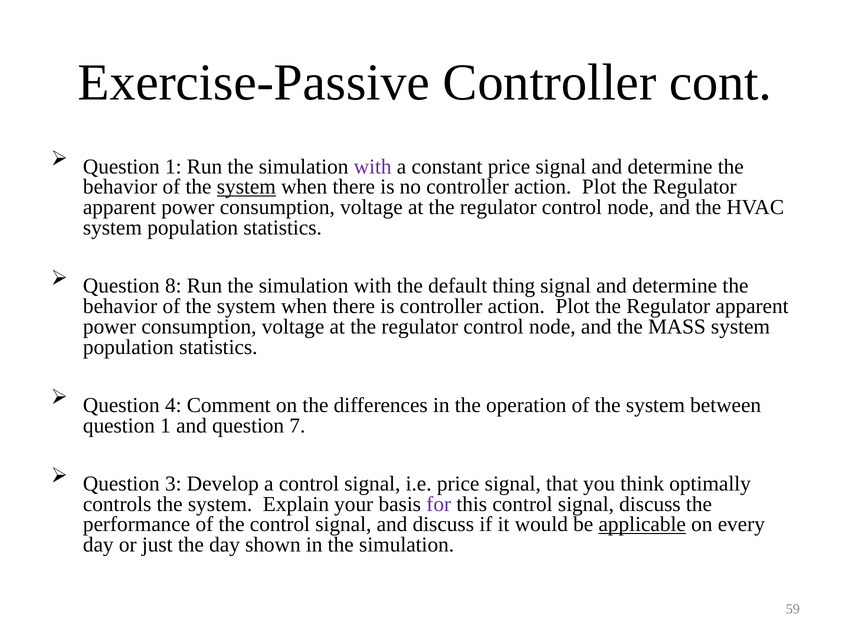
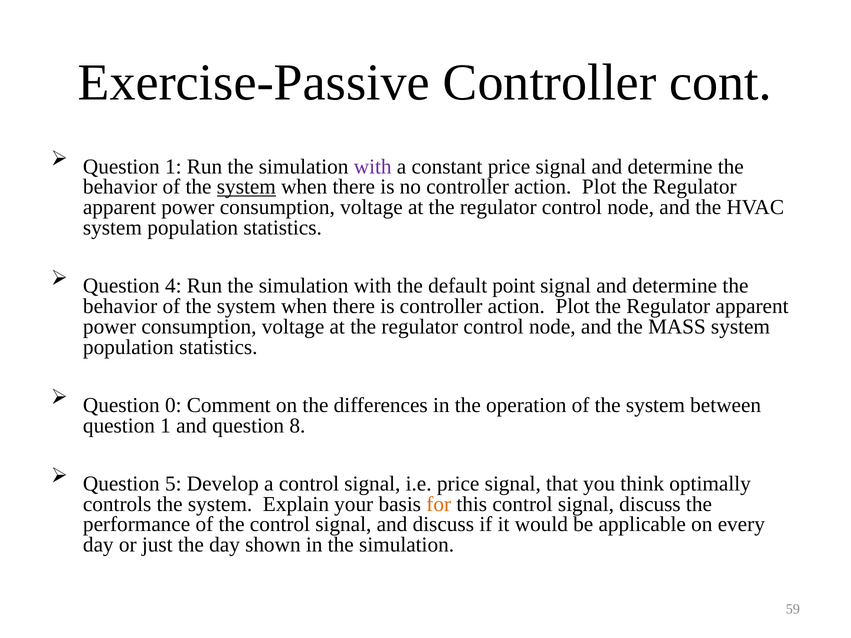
8: 8 -> 4
thing: thing -> point
4: 4 -> 0
7: 7 -> 8
3: 3 -> 5
for colour: purple -> orange
applicable underline: present -> none
